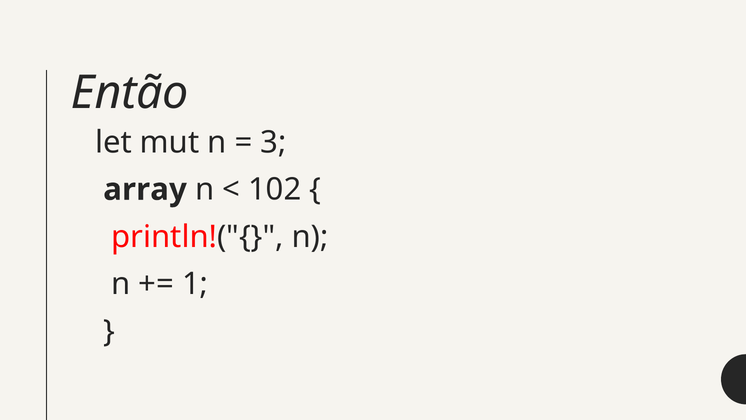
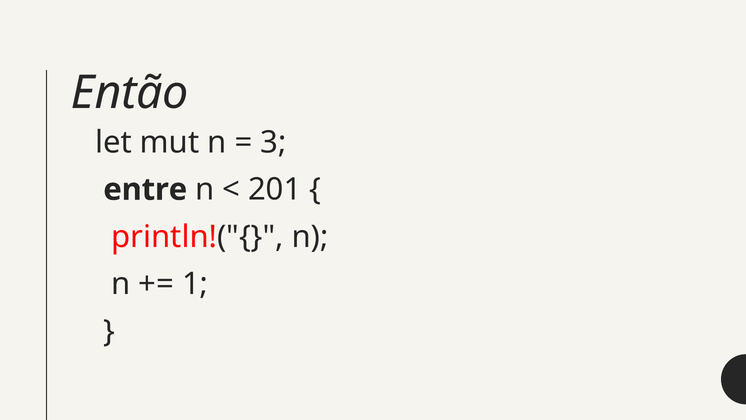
array: array -> entre
102: 102 -> 201
